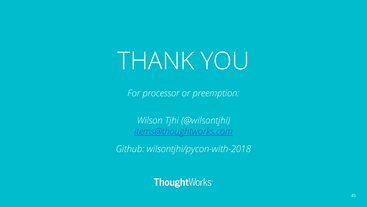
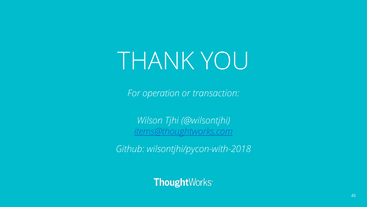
processor: processor -> operation
preemption: preemption -> transaction
